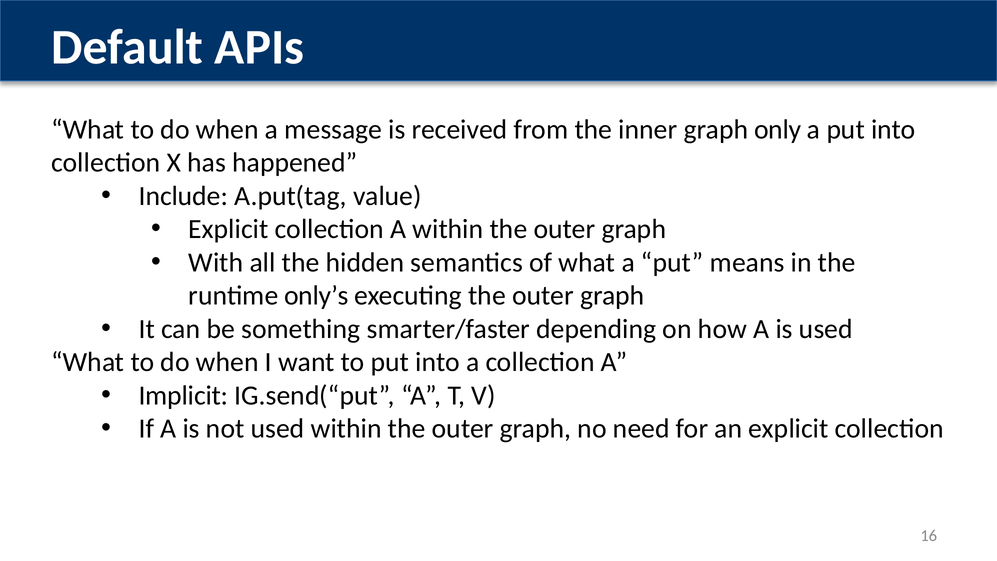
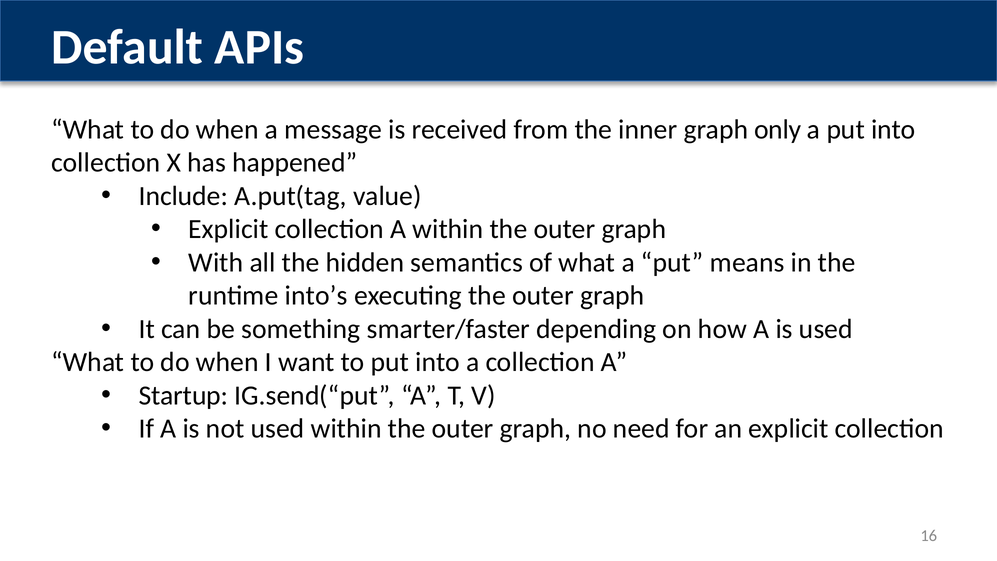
only’s: only’s -> into’s
Implicit: Implicit -> Startup
